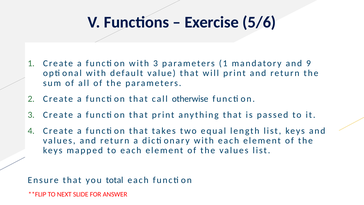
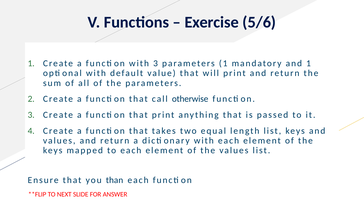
and 9: 9 -> 1
total: total -> than
